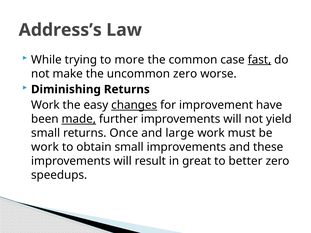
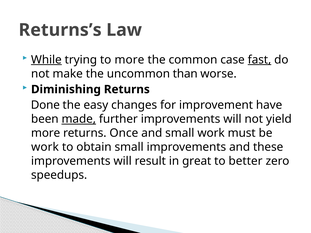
Address’s: Address’s -> Returns’s
While underline: none -> present
uncommon zero: zero -> than
Work at (45, 105): Work -> Done
changes underline: present -> none
small at (46, 133): small -> more
and large: large -> small
